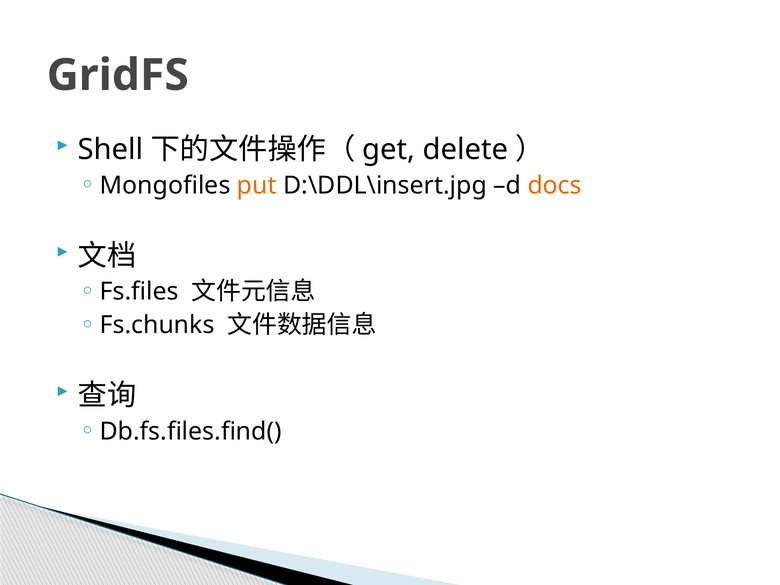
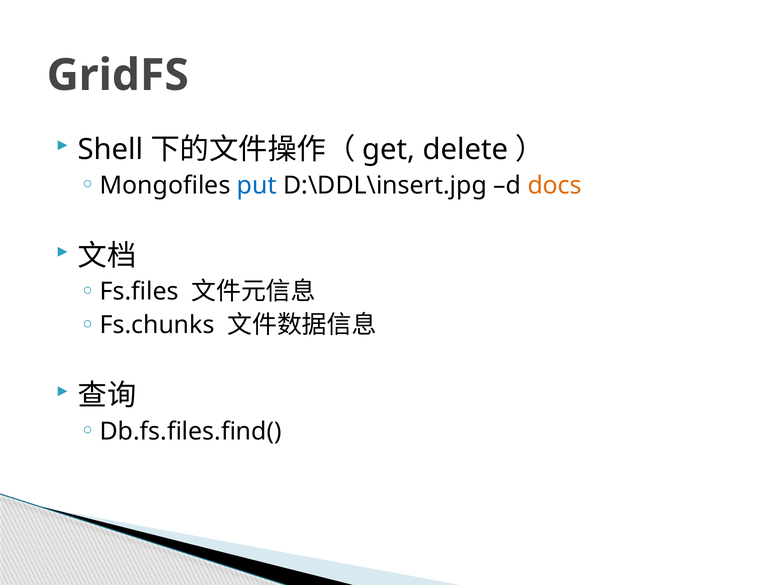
put colour: orange -> blue
